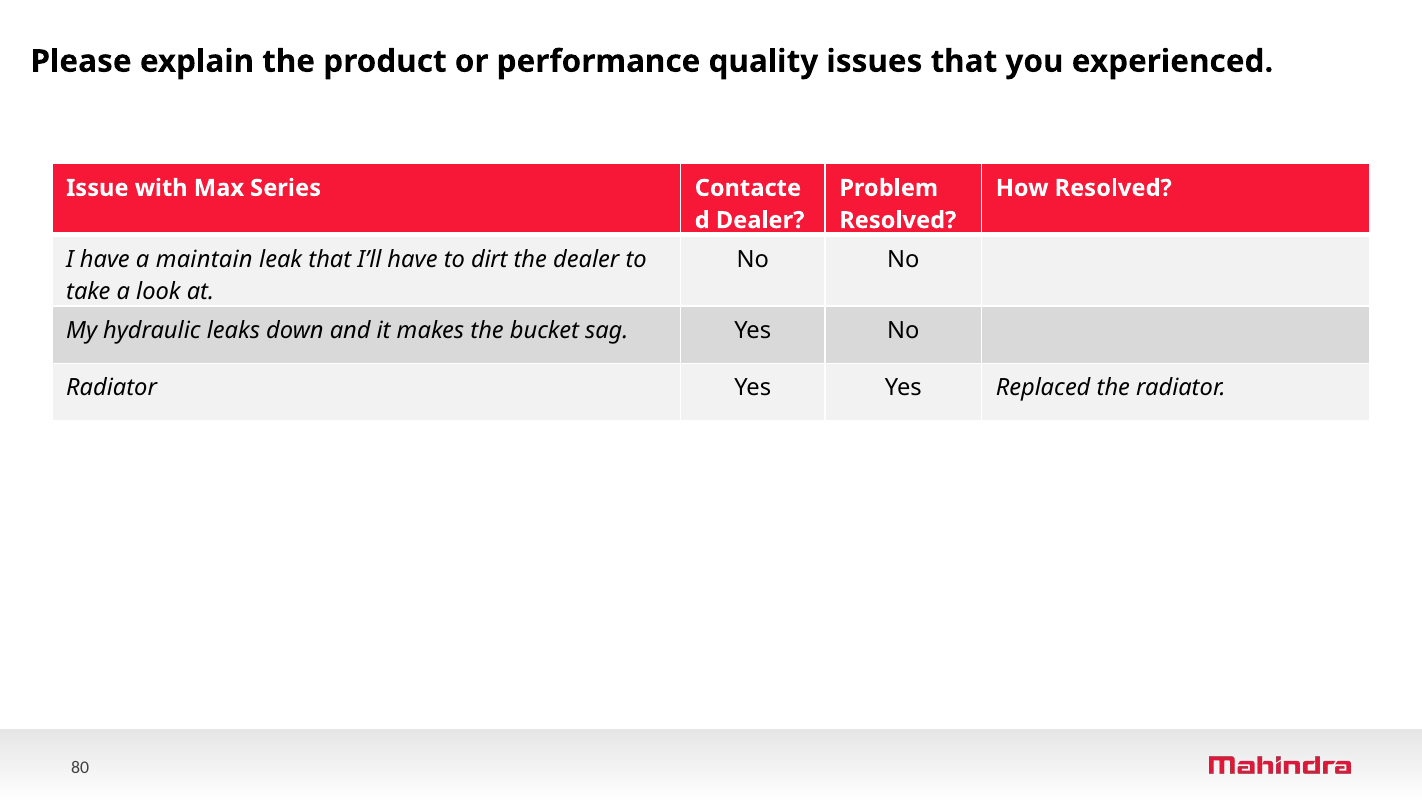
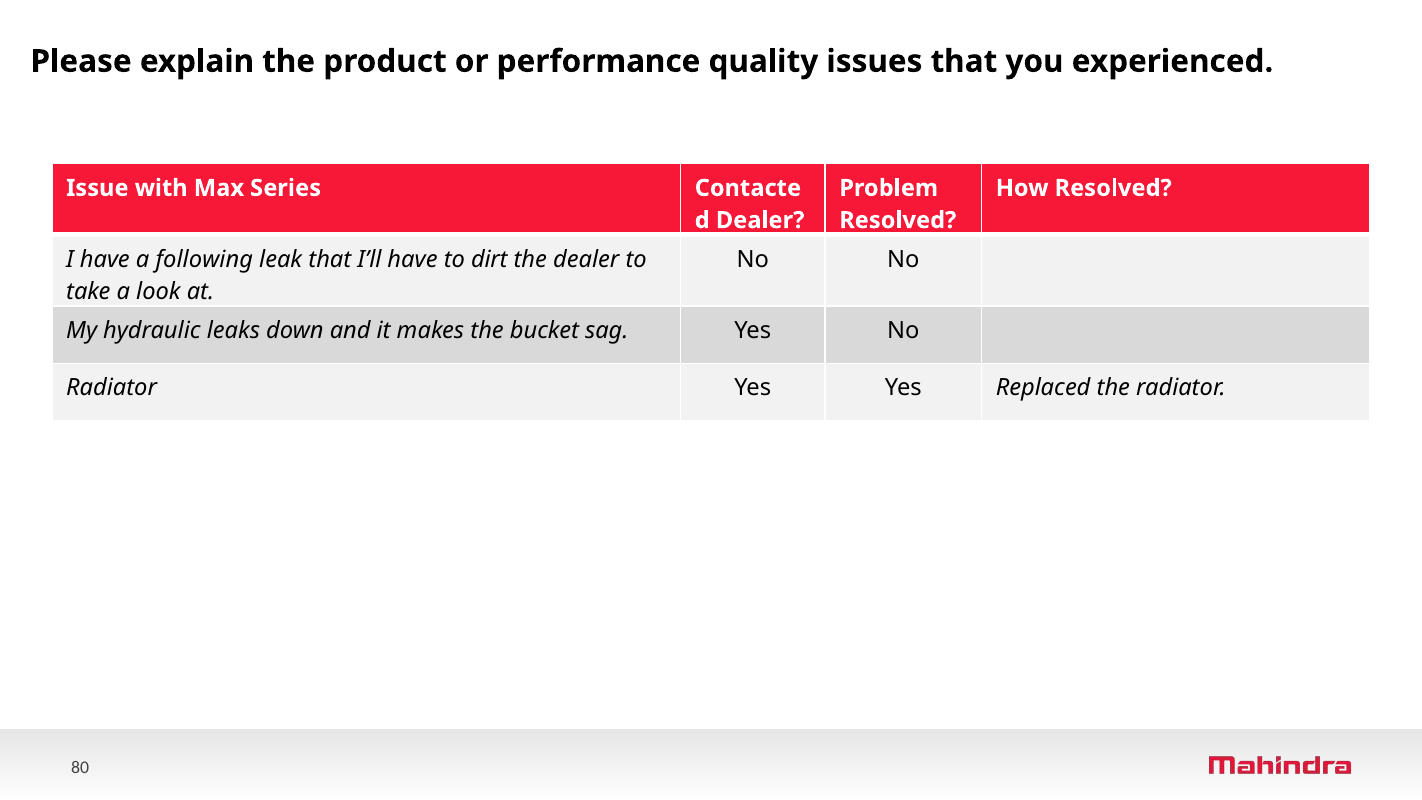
maintain: maintain -> following
